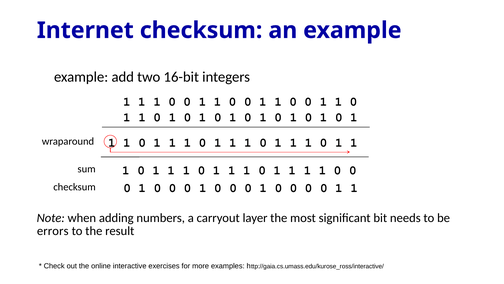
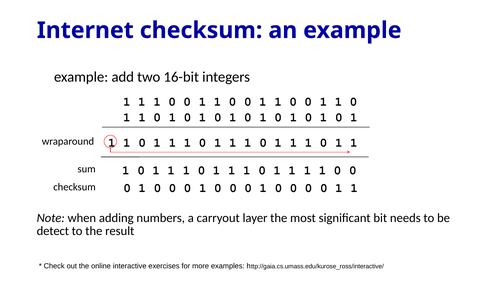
errors: errors -> detect
